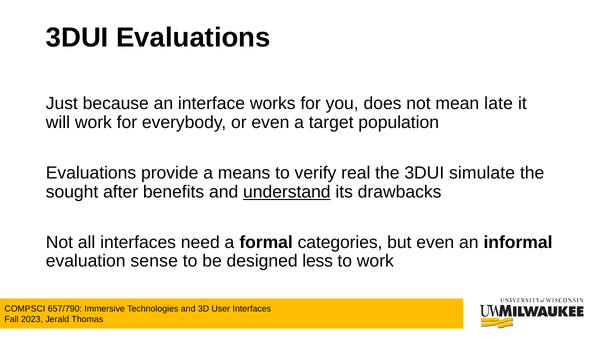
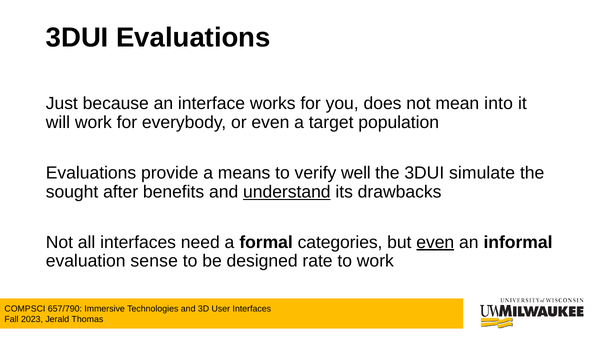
late: late -> into
real: real -> well
even at (435, 242) underline: none -> present
less: less -> rate
